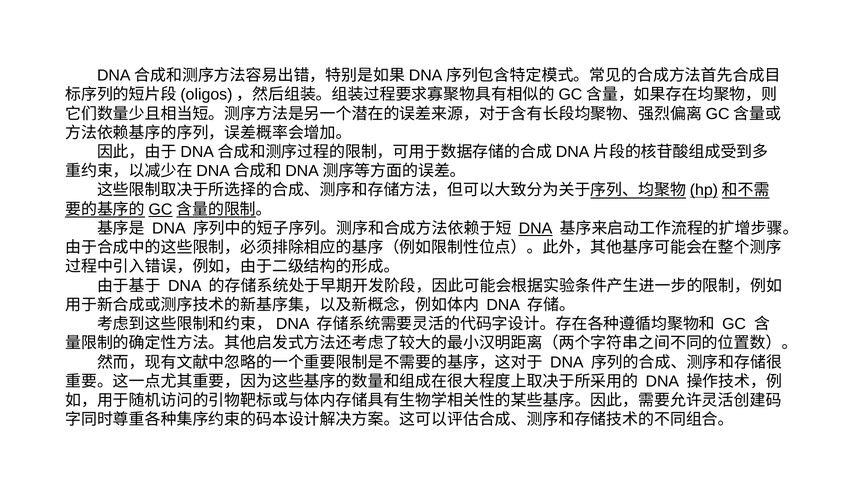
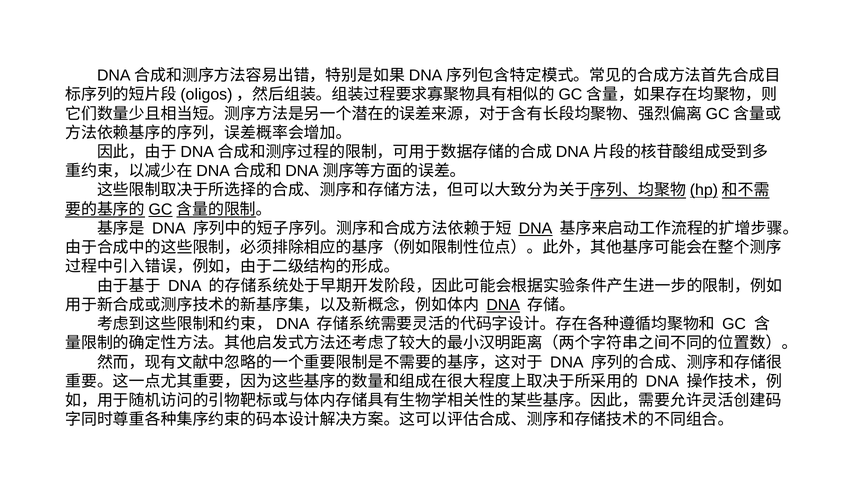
DNA at (503, 305) underline: none -> present
